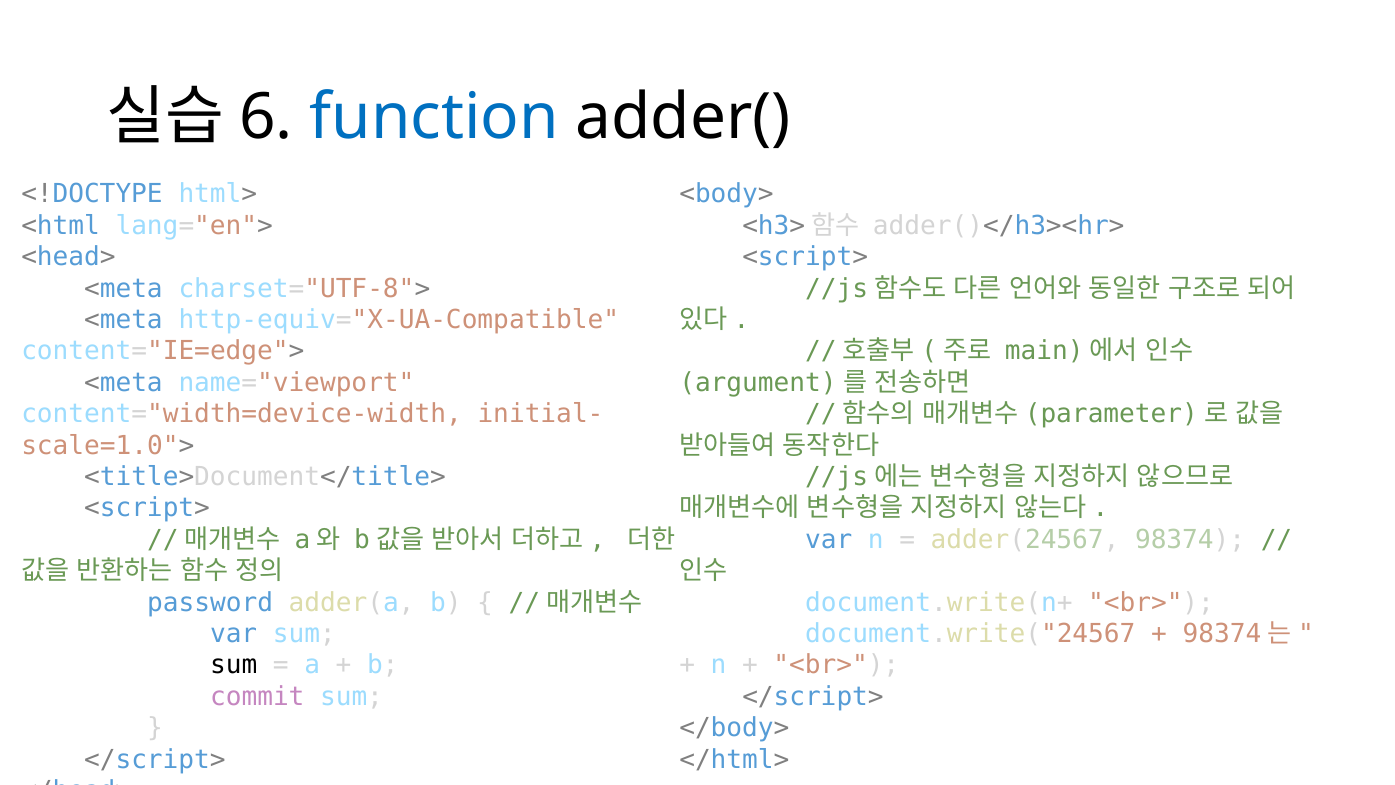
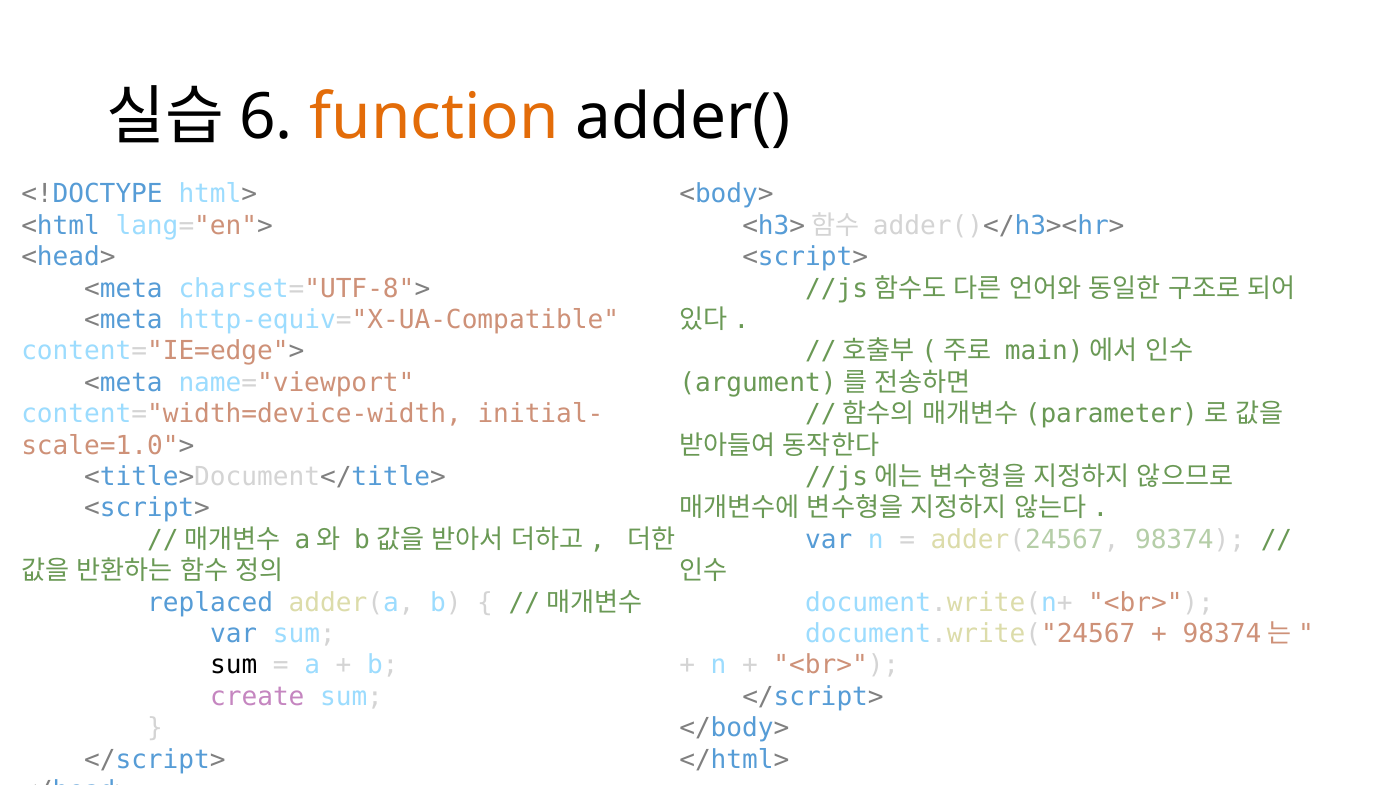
function colour: blue -> orange
password: password -> replaced
commit: commit -> create
